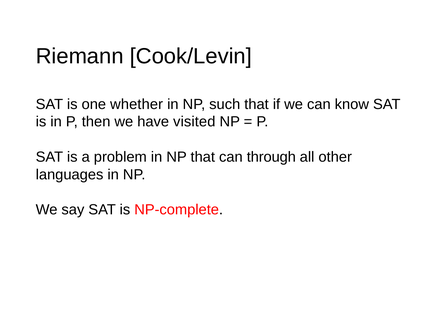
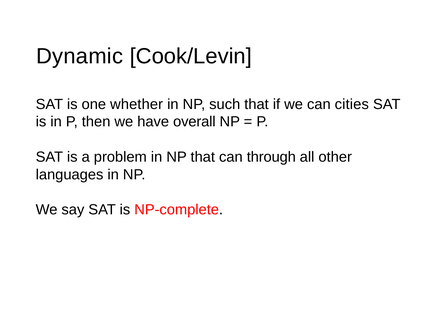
Riemann: Riemann -> Dynamic
know: know -> cities
visited: visited -> overall
